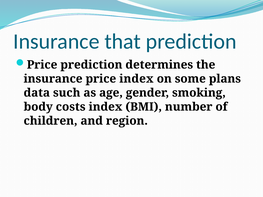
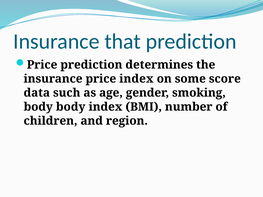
plans: plans -> score
body costs: costs -> body
